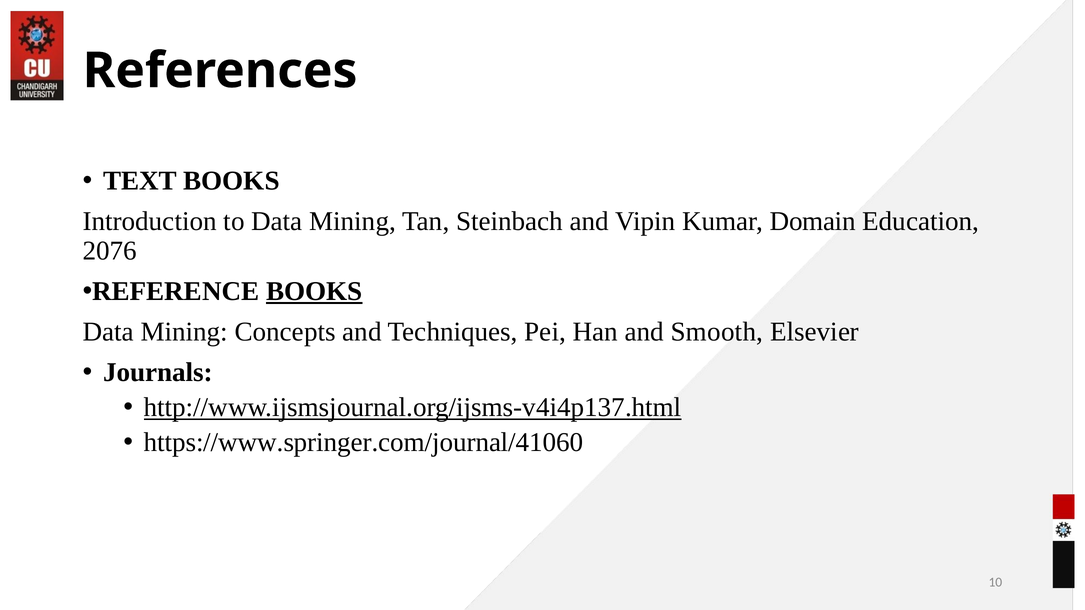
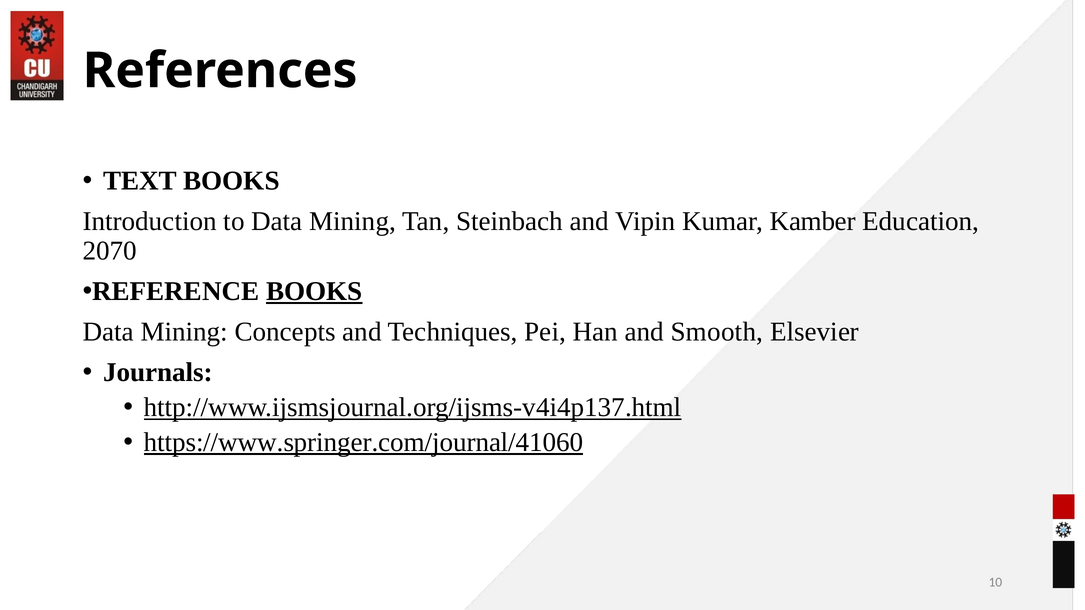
Domain: Domain -> Kamber
2076: 2076 -> 2070
https://www.springer.com/journal/41060 underline: none -> present
